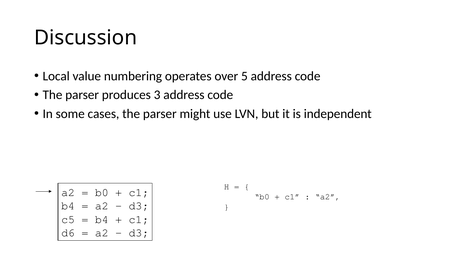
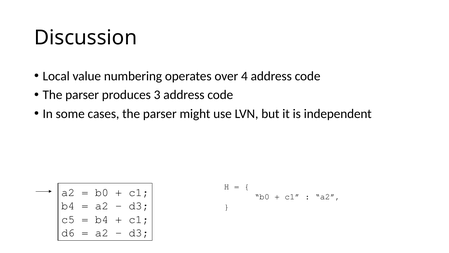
5: 5 -> 4
